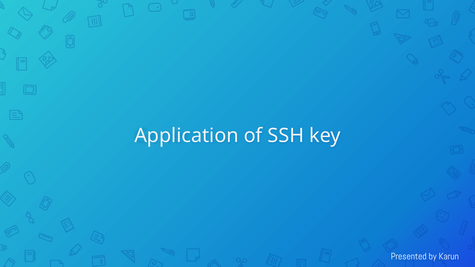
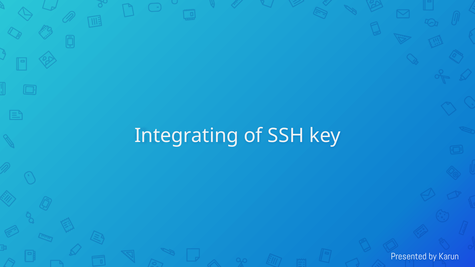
Application: Application -> Integrating
